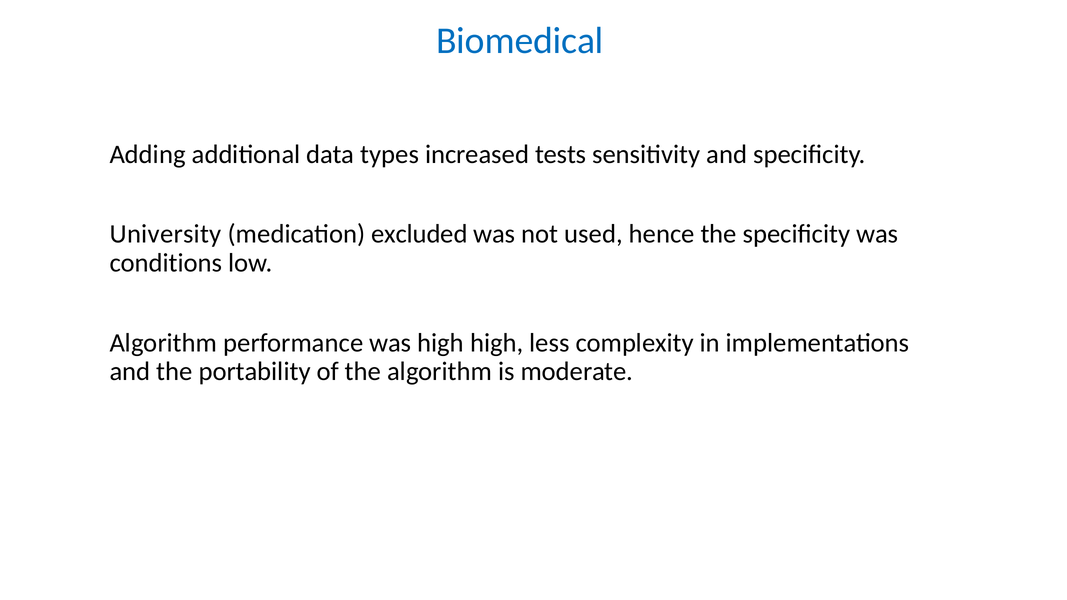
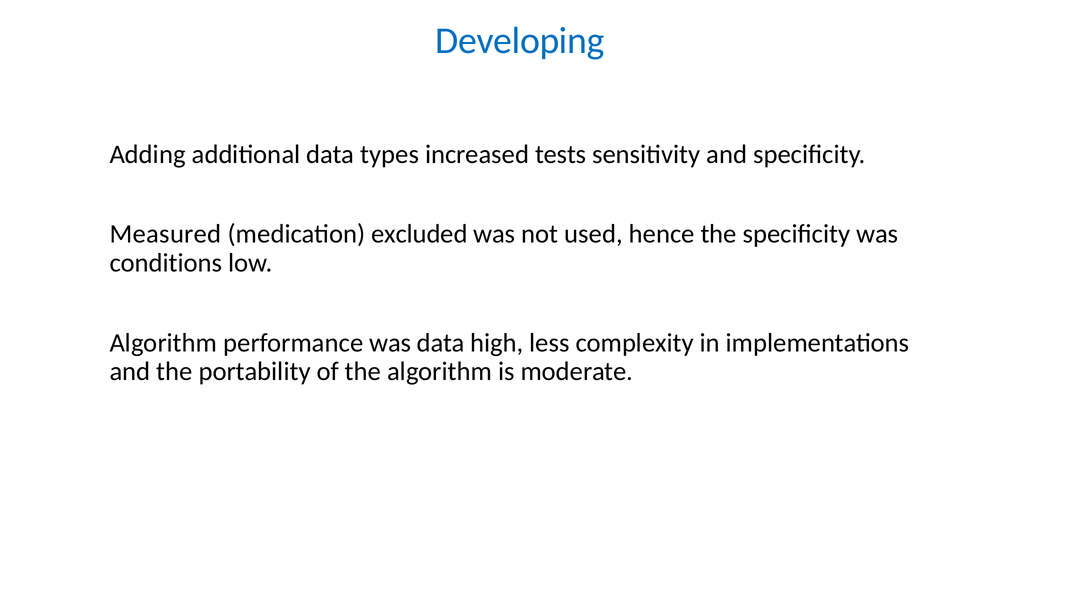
Biomedical: Biomedical -> Developing
University: University -> Measured
was high: high -> data
